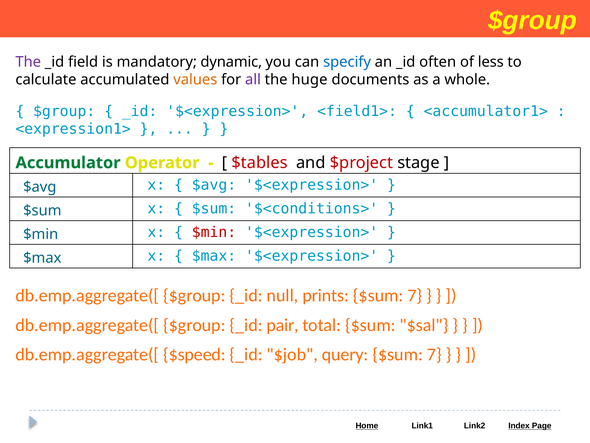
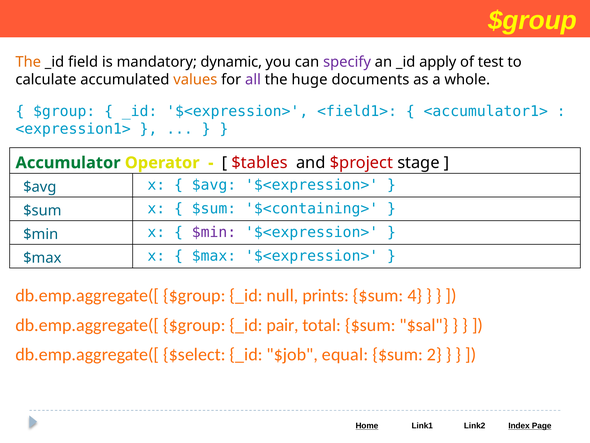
The at (28, 62) colour: purple -> orange
specify colour: blue -> purple
often: often -> apply
less: less -> test
$<conditions>: $<conditions> -> $<containing>
$min at (214, 232) colour: red -> purple
7 at (415, 295): 7 -> 4
$speed: $speed -> $select
query: query -> equal
7 at (434, 354): 7 -> 2
